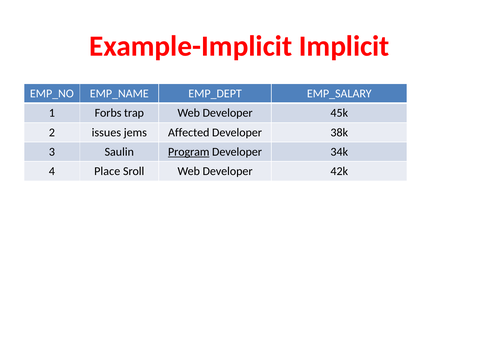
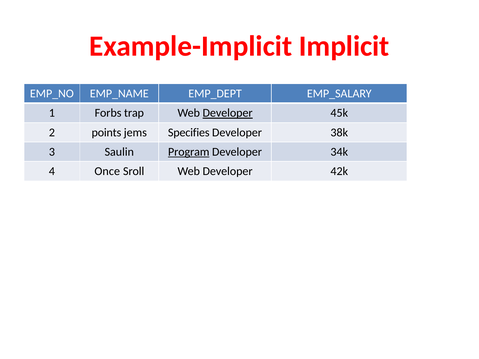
Developer at (228, 113) underline: none -> present
issues: issues -> points
Affected: Affected -> Specifies
Place: Place -> Once
